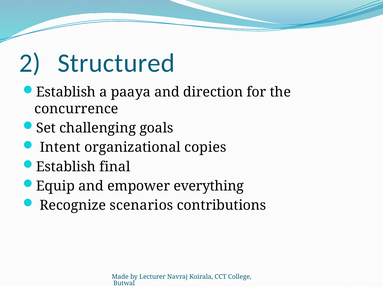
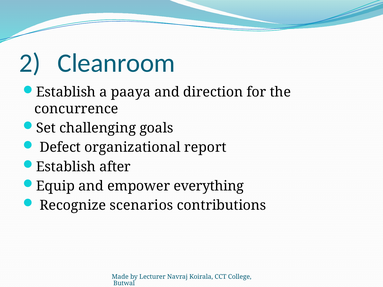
Structured: Structured -> Cleanroom
Intent: Intent -> Defect
copies: copies -> report
final: final -> after
